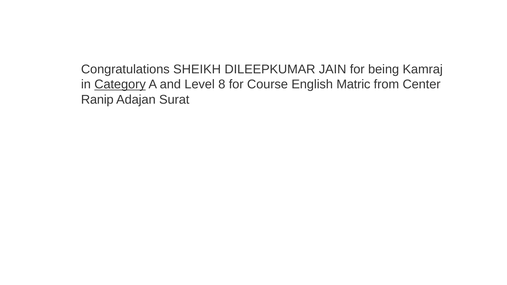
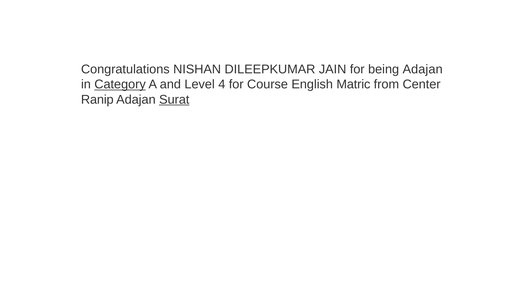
SHEIKH: SHEIKH -> NISHAN
being Kamraj: Kamraj -> Adajan
8: 8 -> 4
Surat underline: none -> present
